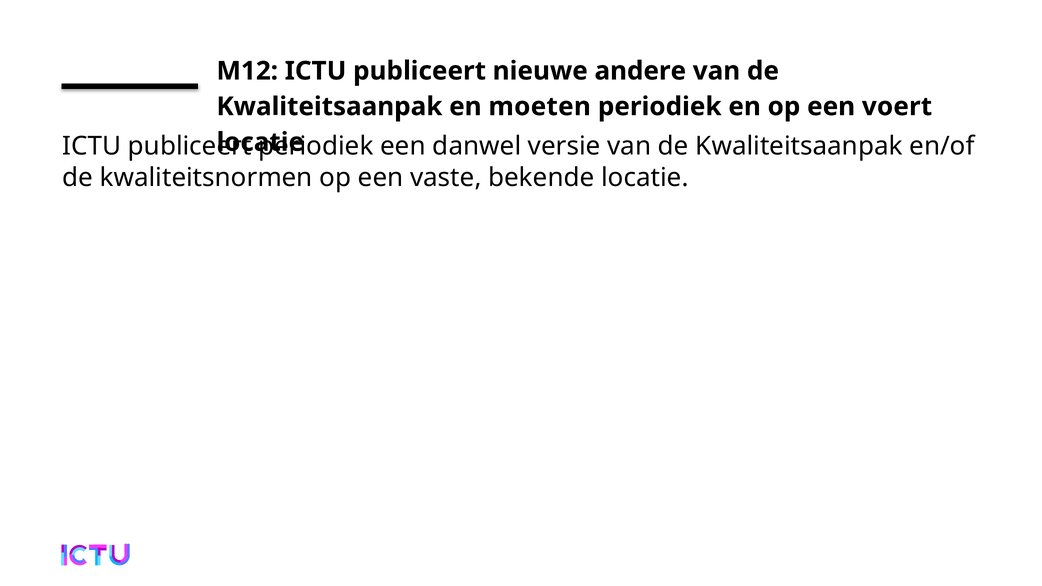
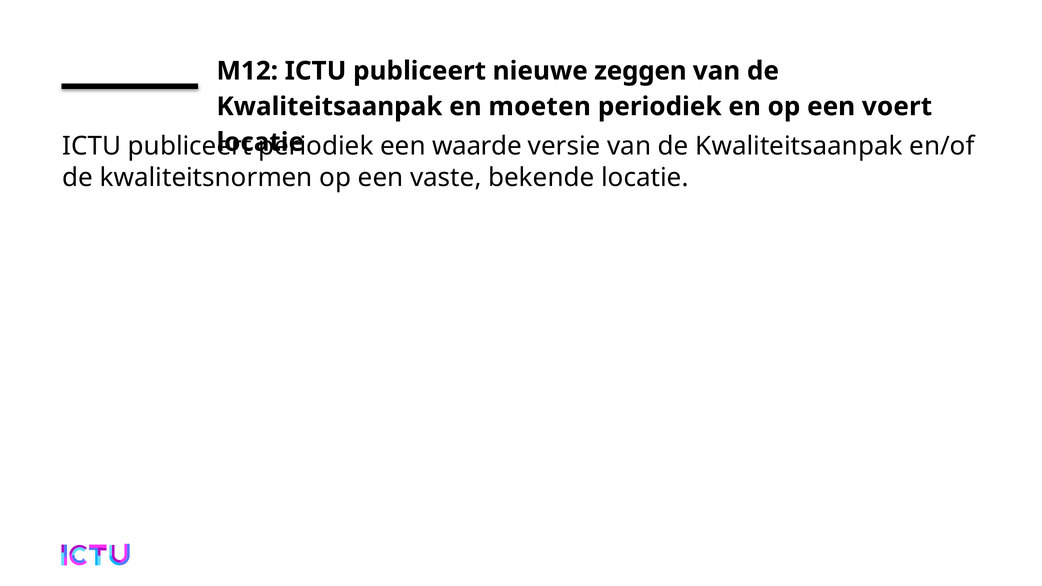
andere: andere -> zeggen
danwel: danwel -> waarde
